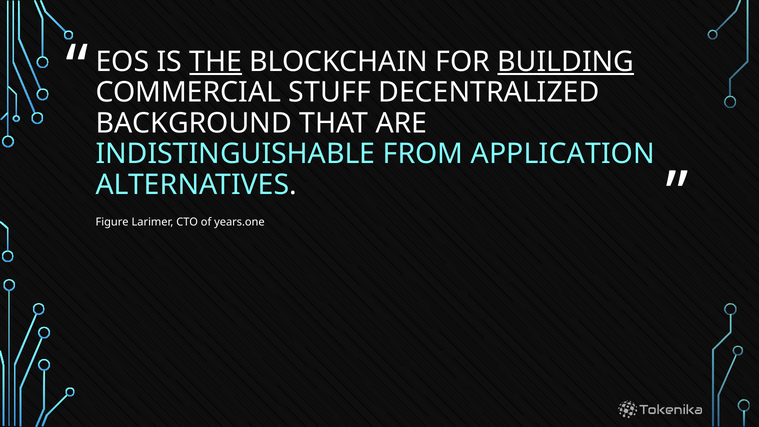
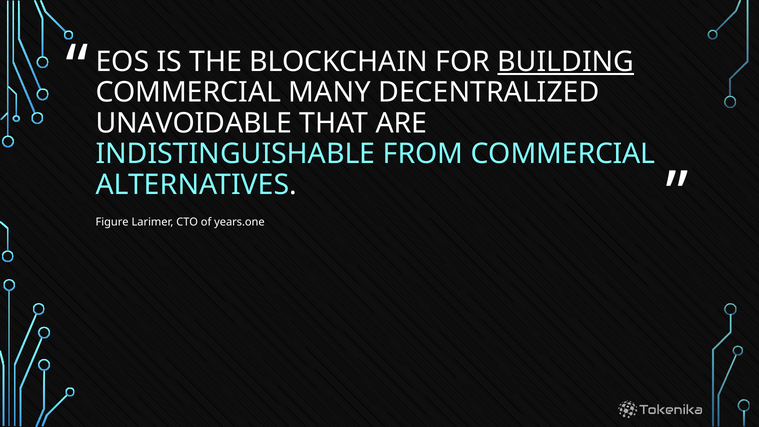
THE underline: present -> none
STUFF: STUFF -> MANY
BACKGROUND: BACKGROUND -> UNAVOIDABLE
FROM APPLICATION: APPLICATION -> COMMERCIAL
